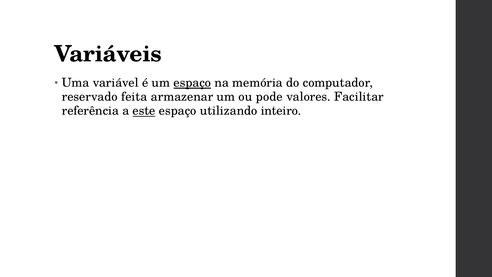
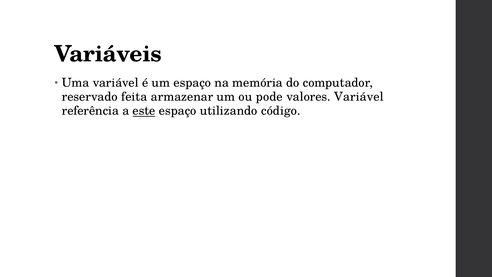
espaço at (192, 83) underline: present -> none
valores Facilitar: Facilitar -> Variável
inteiro: inteiro -> código
